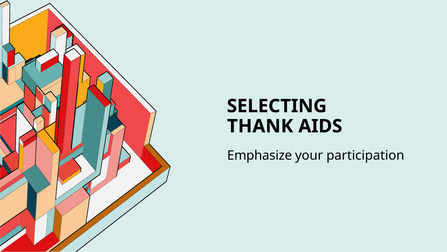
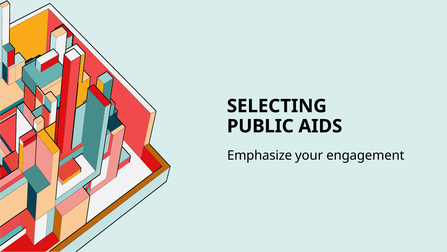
THANK: THANK -> PUBLIC
participation: participation -> engagement
